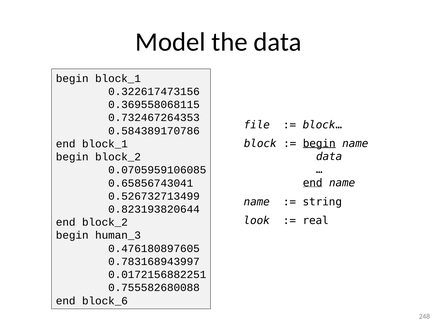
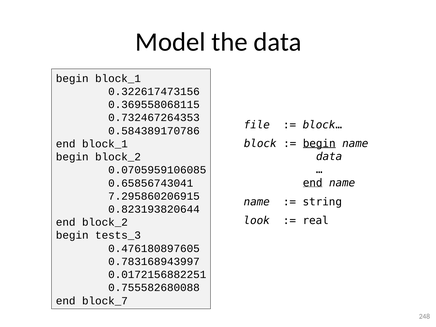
0.526732713499: 0.526732713499 -> 7.295860206915
human_3: human_3 -> tests_3
block_6: block_6 -> block_7
